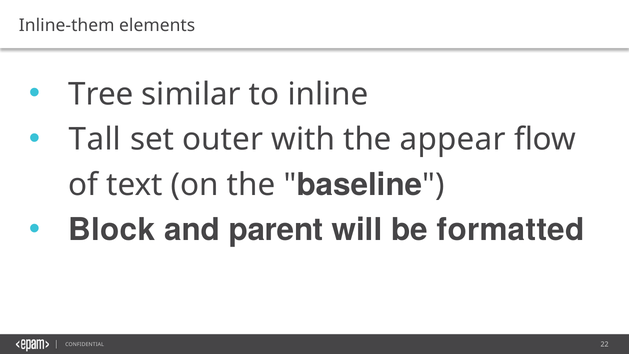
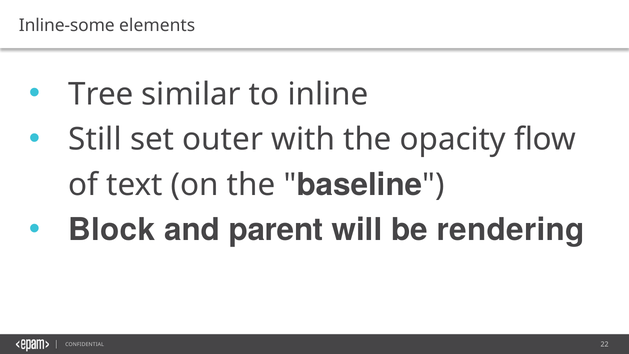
Inline-them: Inline-them -> Inline-some
Tall: Tall -> Still
appear: appear -> opacity
formatted: formatted -> rendering
